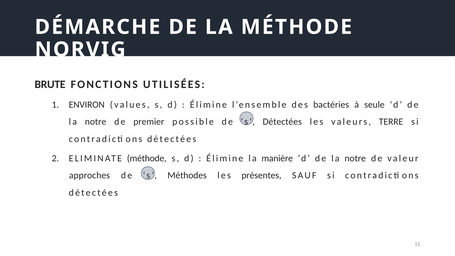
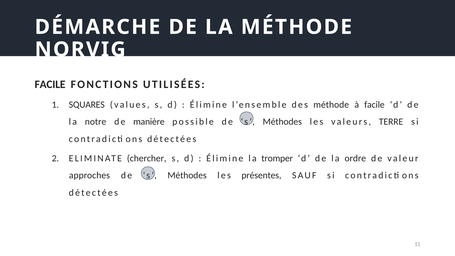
BRUTE at (50, 84): BRUTE -> FACILE
ENVIRON: ENVIRON -> SQUARES
des bactéries: bactéries -> méthode
à seule: seule -> facile
premier: premier -> manière
possible de s Détectées: Détectées -> Méthodes
ELIMINATE méthode: méthode -> chercher
manière: manière -> tromper
notre at (355, 158): notre -> ordre
